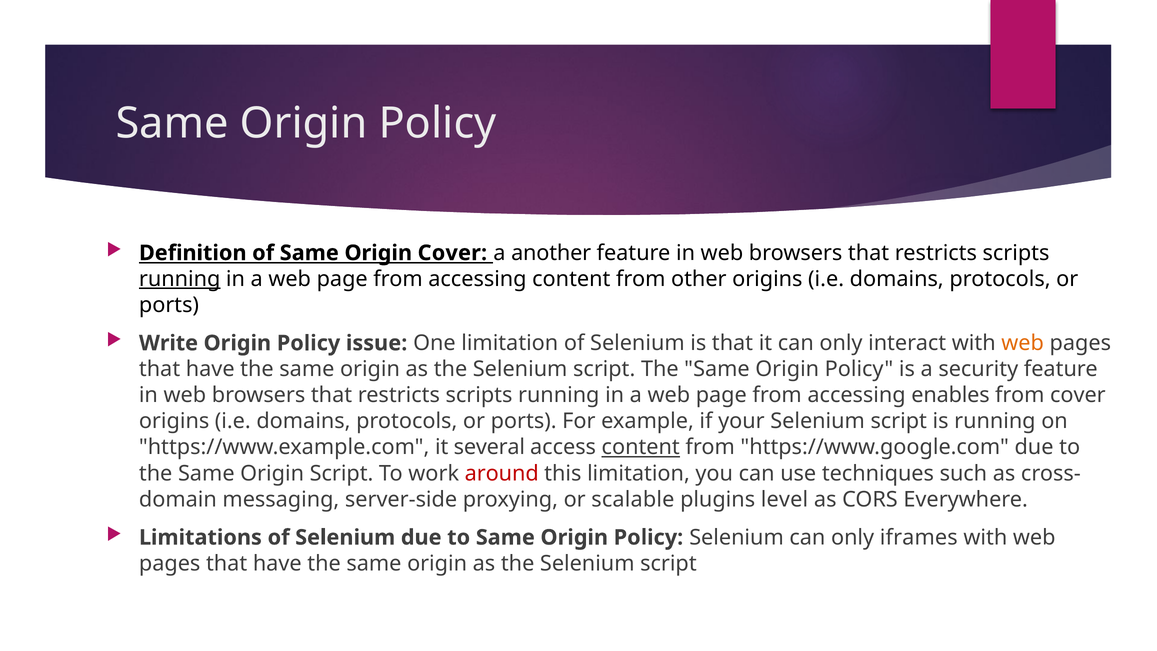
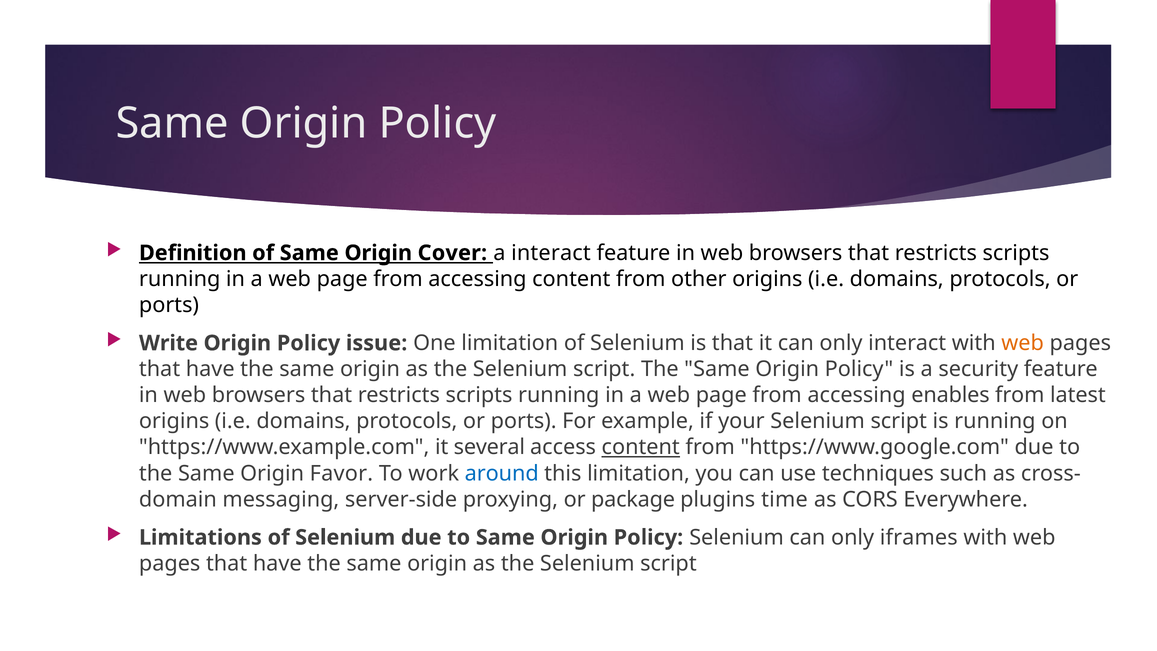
a another: another -> interact
running at (180, 279) underline: present -> none
from cover: cover -> latest
Origin Script: Script -> Favor
around colour: red -> blue
scalable: scalable -> package
level: level -> time
